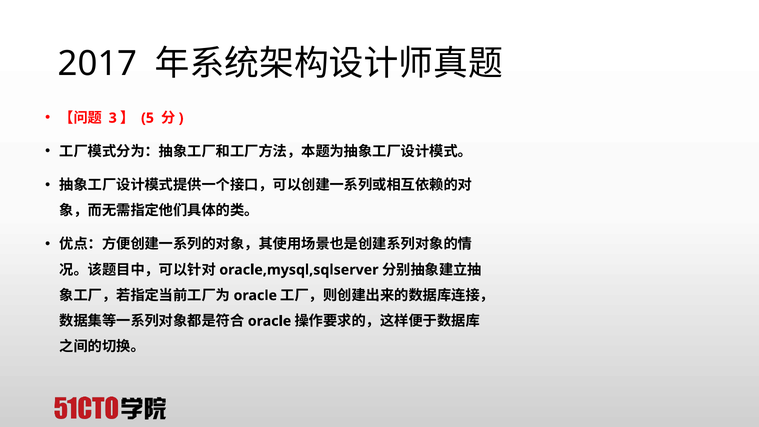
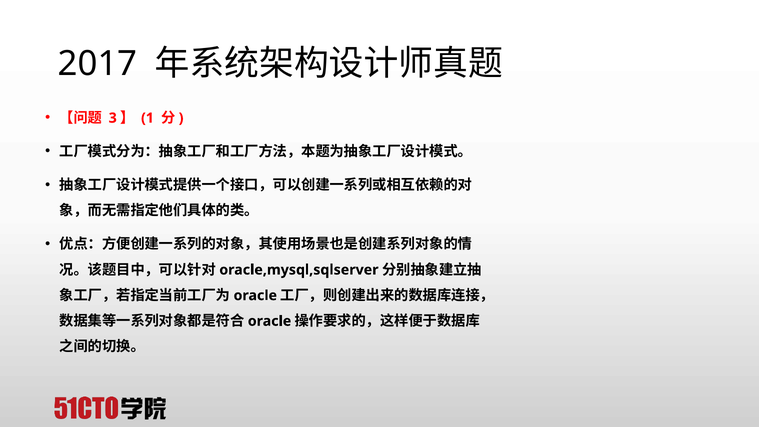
5: 5 -> 1
